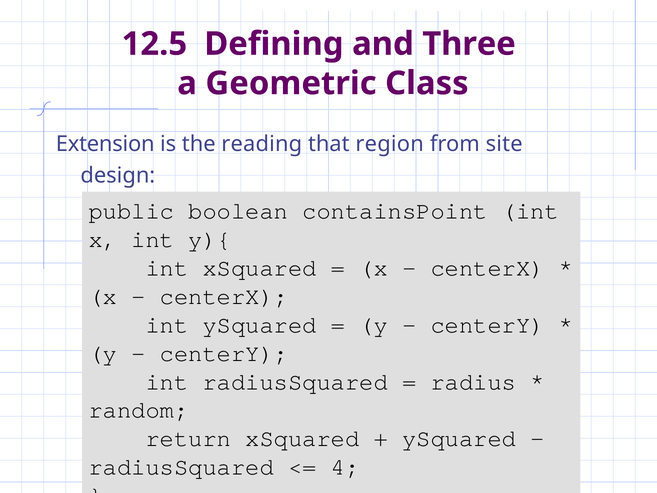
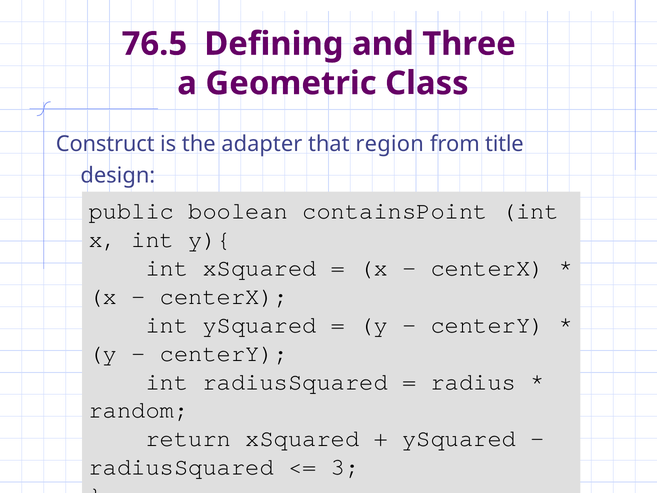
12.5: 12.5 -> 76.5
Extension: Extension -> Construct
reading: reading -> adapter
site: site -> title
4: 4 -> 3
